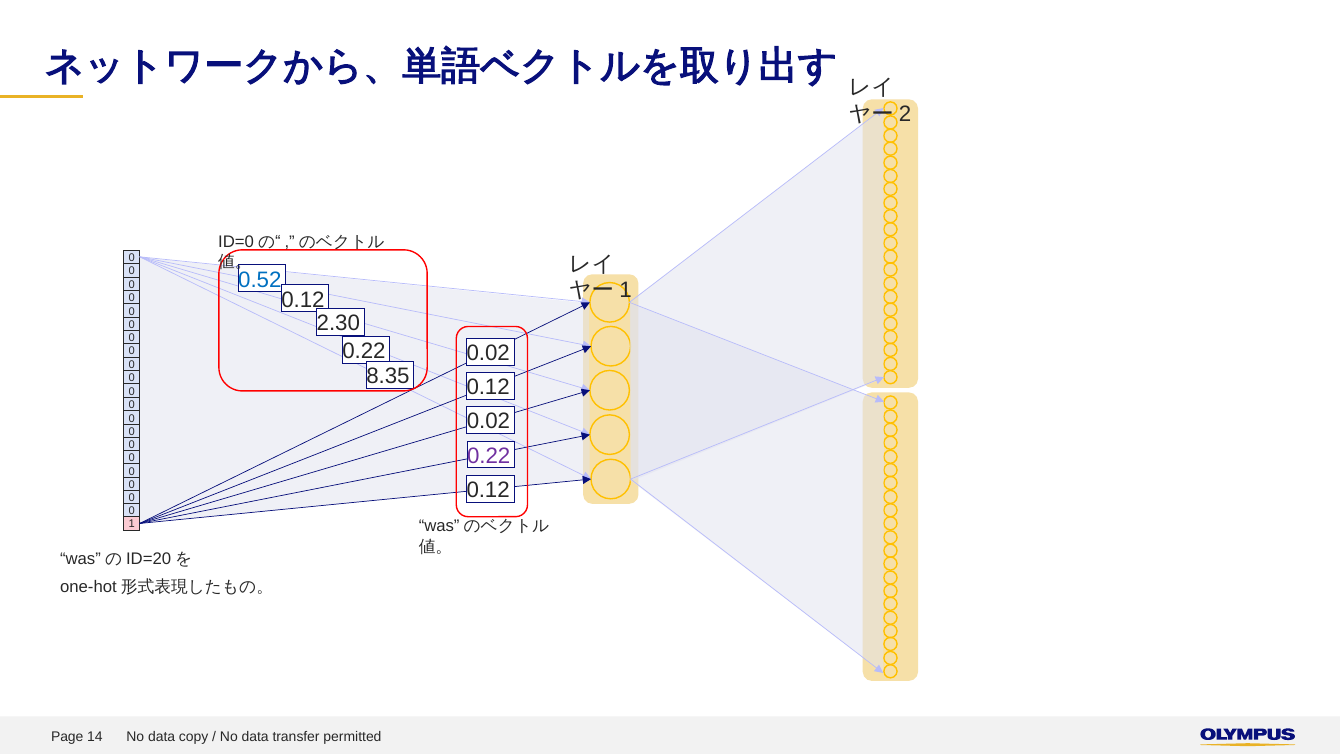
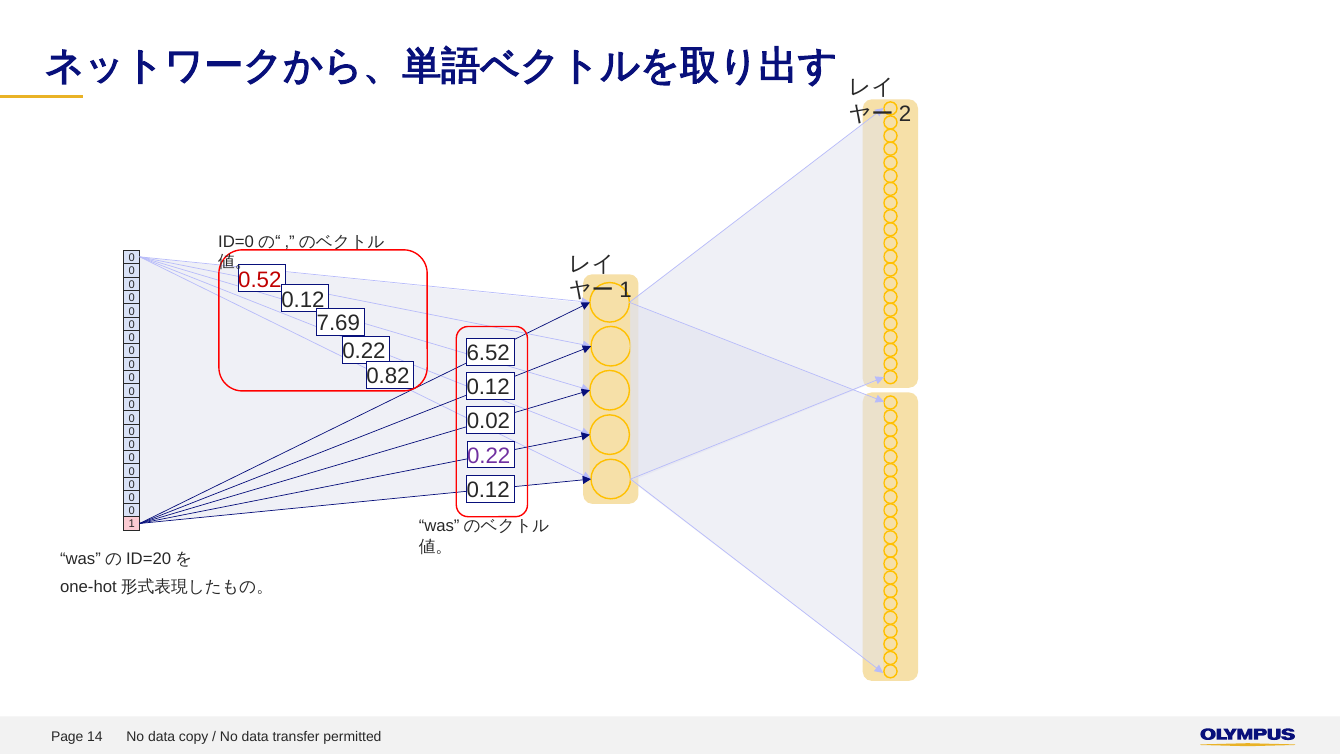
0.52 colour: blue -> red
2.30: 2.30 -> 7.69
0.02 at (488, 353): 0.02 -> 6.52
8.35: 8.35 -> 0.82
